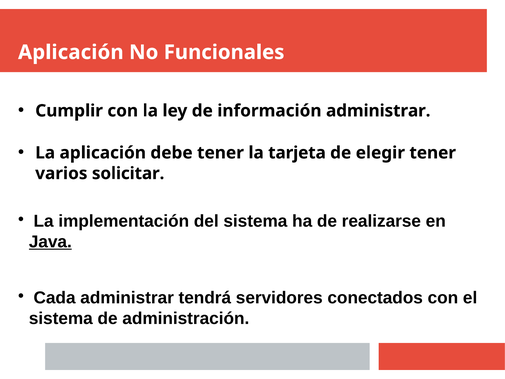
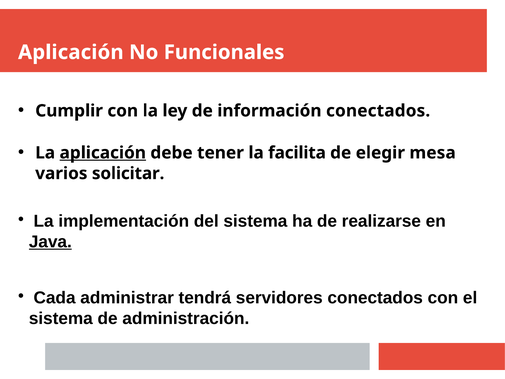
información administrar: administrar -> conectados
aplicación at (103, 153) underline: none -> present
tarjeta: tarjeta -> facilita
elegir tener: tener -> mesa
